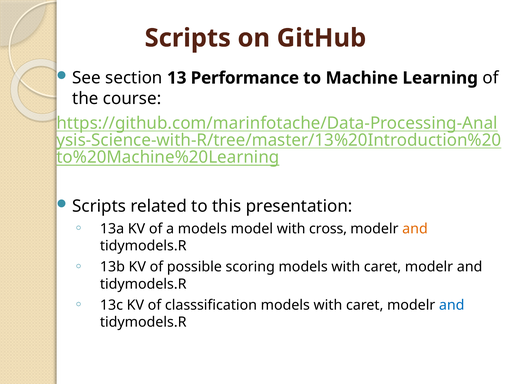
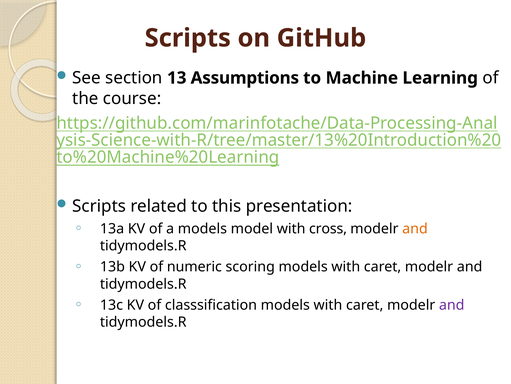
Performance: Performance -> Assumptions
possible: possible -> numeric
and at (452, 304) colour: blue -> purple
